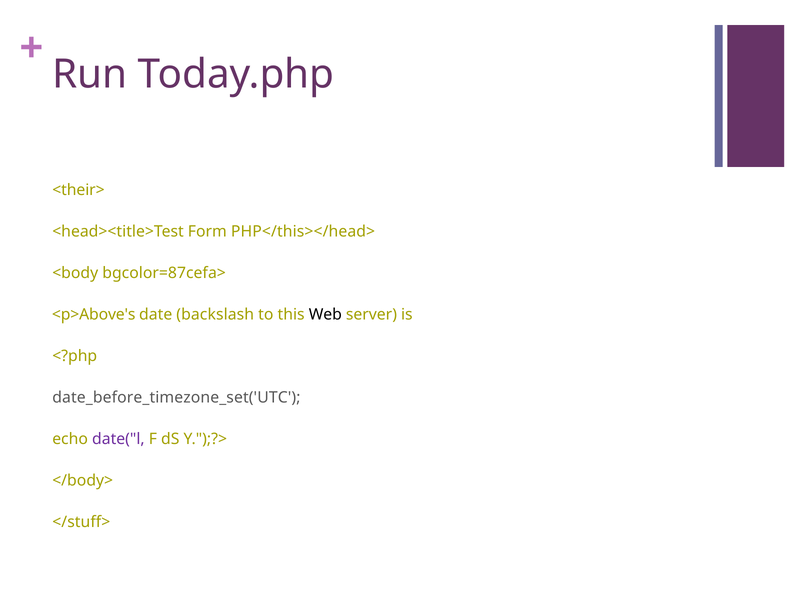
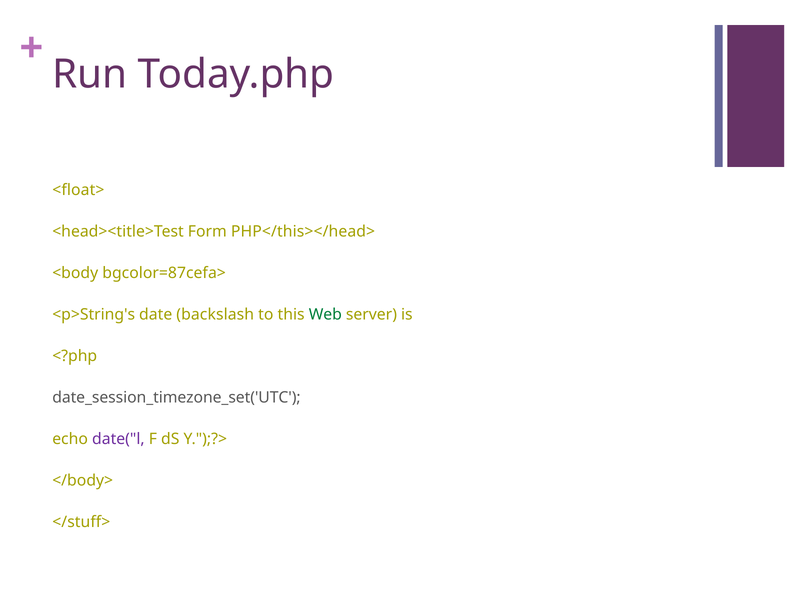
<their>: <their> -> <float>
<p>Above's: <p>Above's -> <p>String's
Web colour: black -> green
date_before_timezone_set('UTC: date_before_timezone_set('UTC -> date_session_timezone_set('UTC
